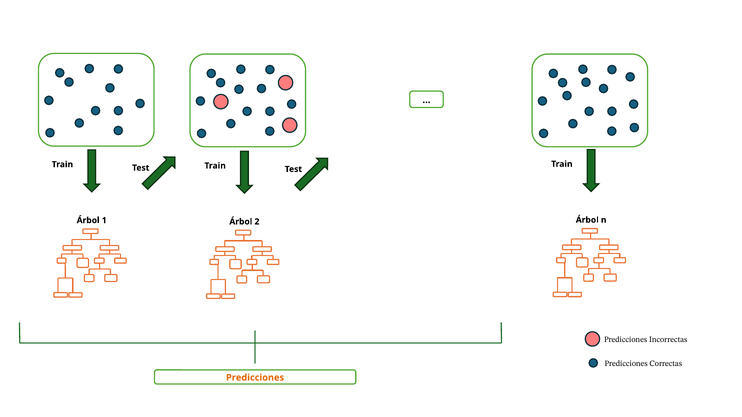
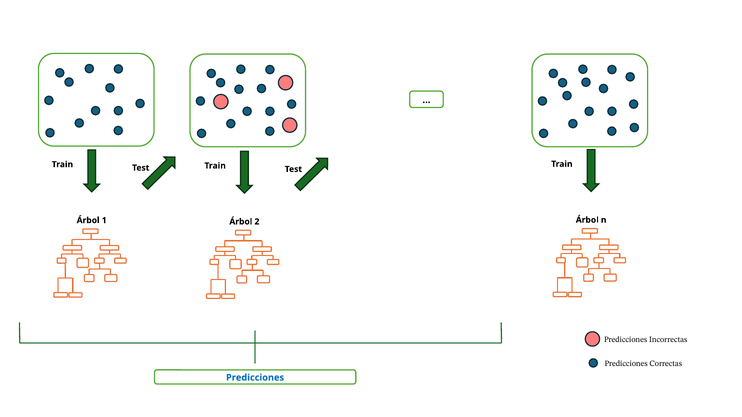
Predicciones at (255, 378) colour: orange -> blue
